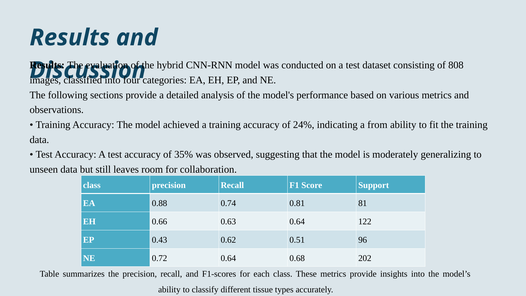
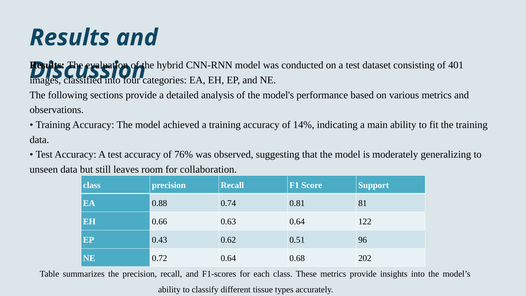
808: 808 -> 401
24%: 24% -> 14%
from: from -> main
35%: 35% -> 76%
